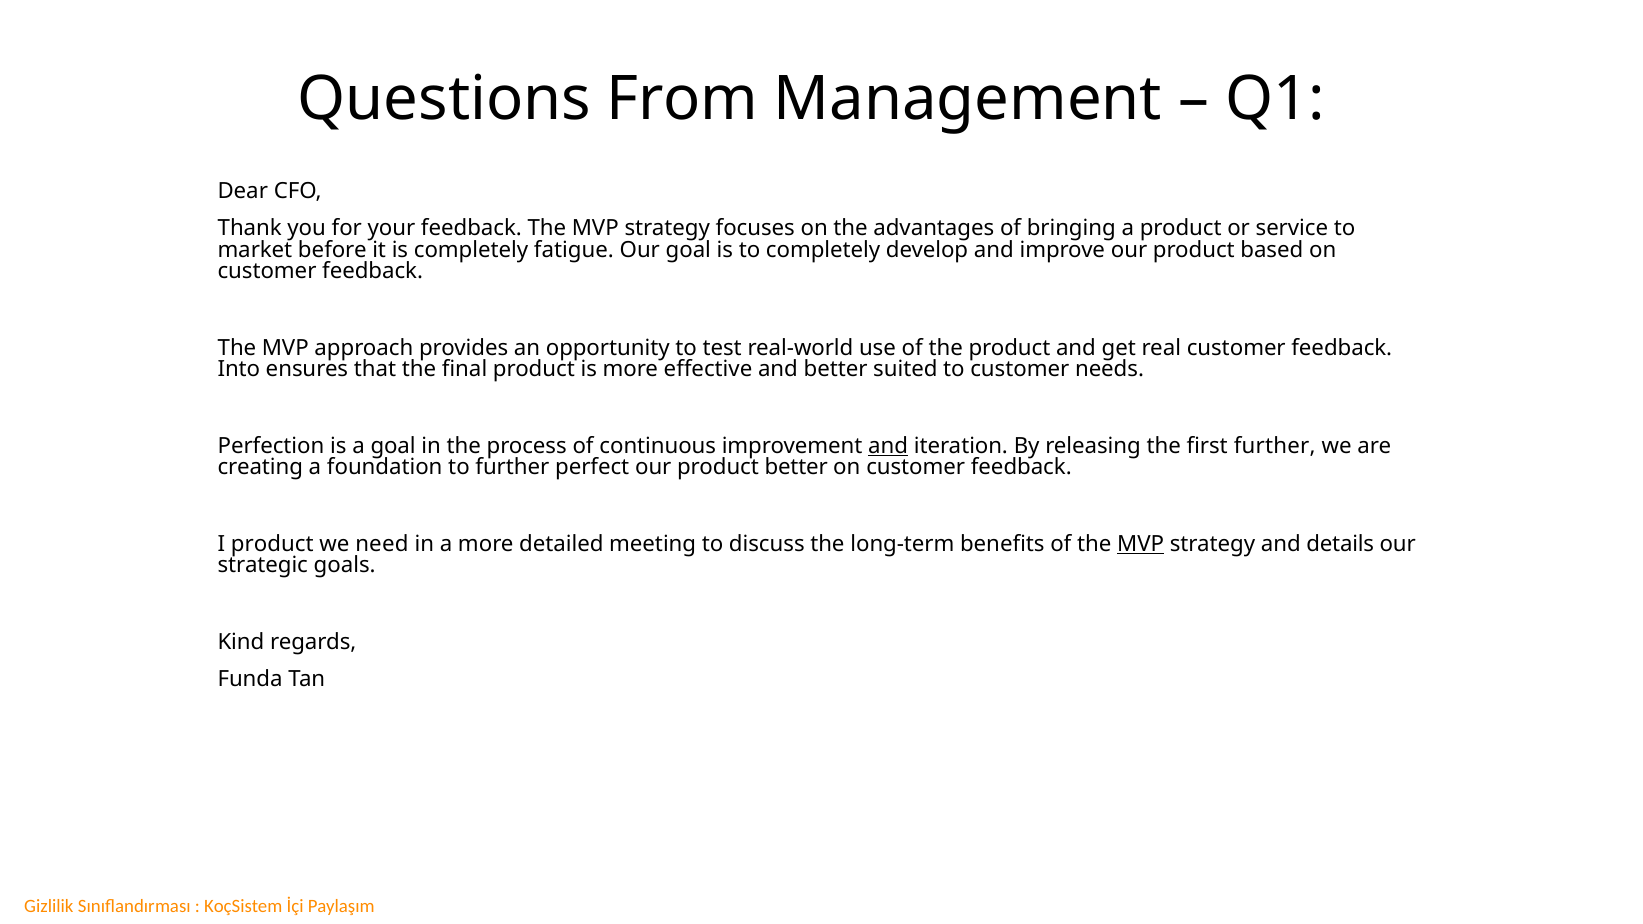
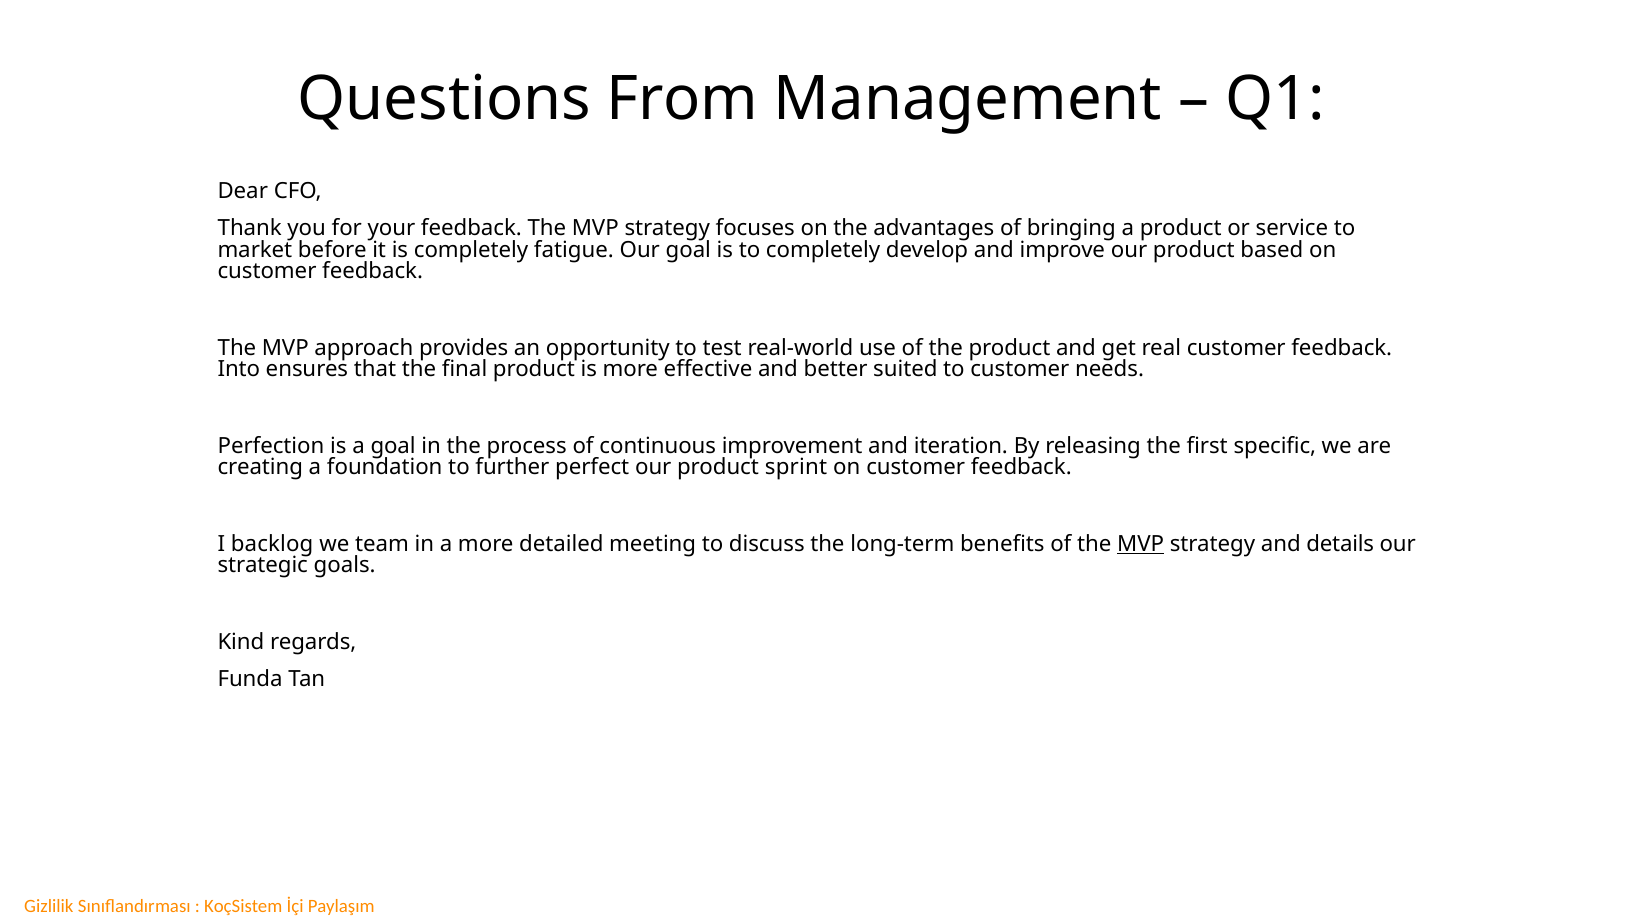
and at (888, 446) underline: present -> none
first further: further -> specific
product better: better -> sprint
I product: product -> backlog
need: need -> team
